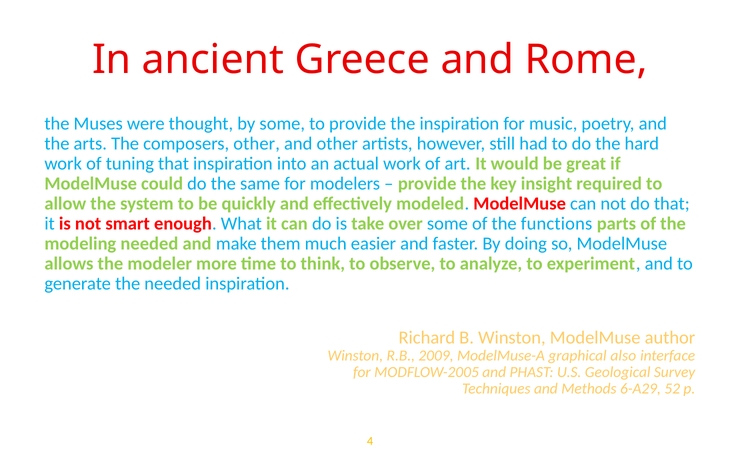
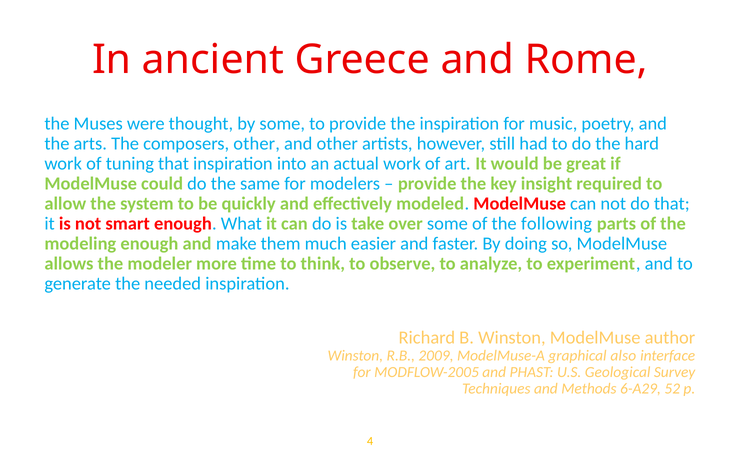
functions: functions -> following
modeling needed: needed -> enough
